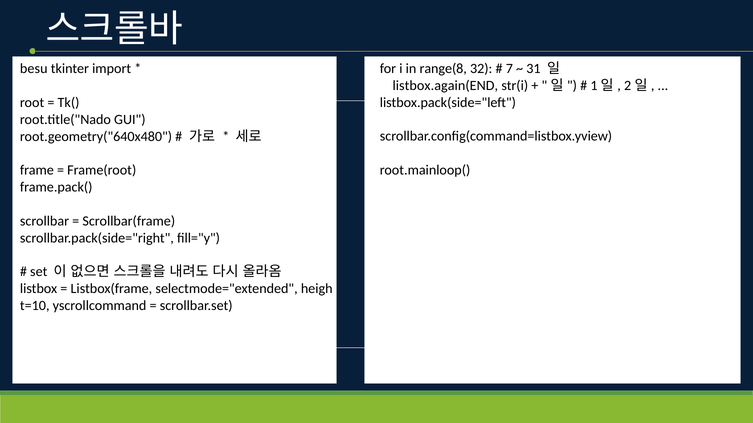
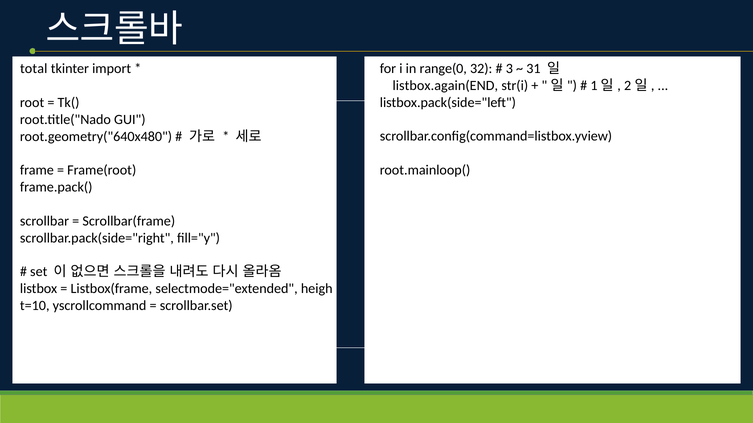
range(8: range(8 -> range(0
7: 7 -> 3
besu: besu -> total
